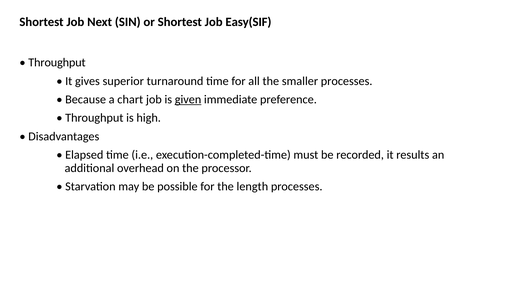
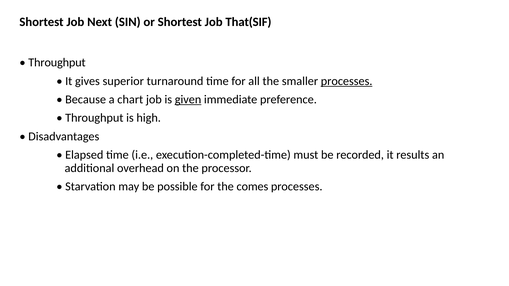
Easy(SIF: Easy(SIF -> That(SIF
processes at (347, 81) underline: none -> present
length: length -> comes
